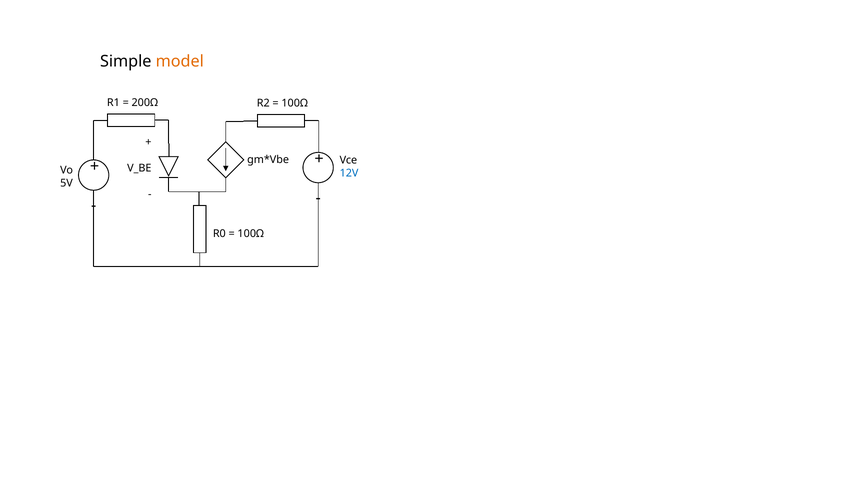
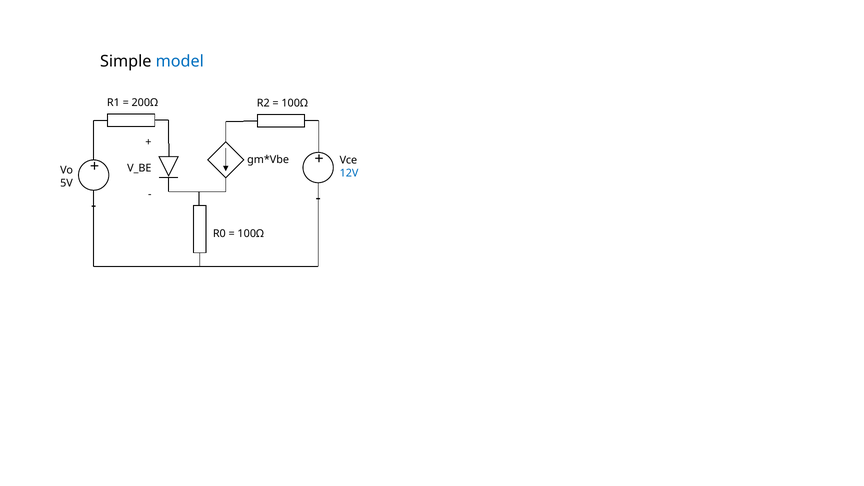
model colour: orange -> blue
